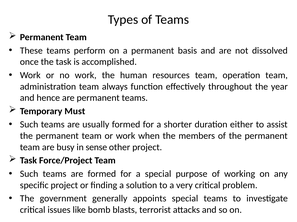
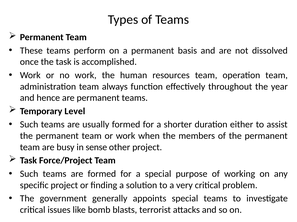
Must: Must -> Level
